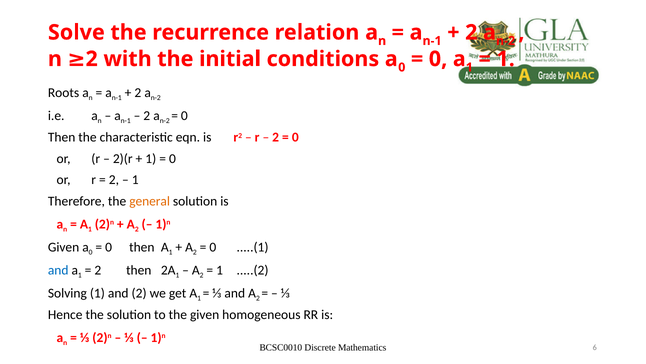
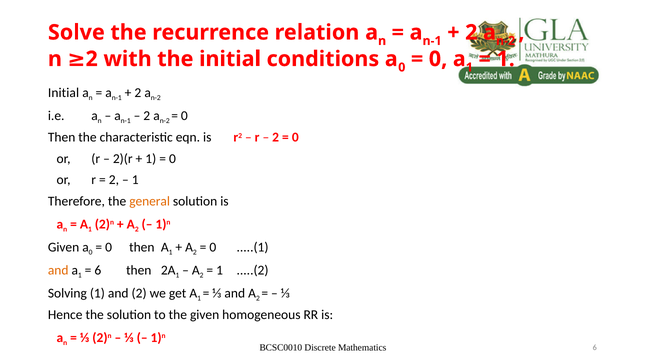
Roots at (64, 93): Roots -> Initial
and at (58, 270) colour: blue -> orange
2 at (98, 270): 2 -> 6
